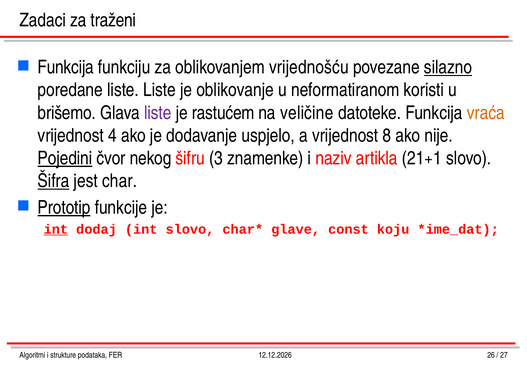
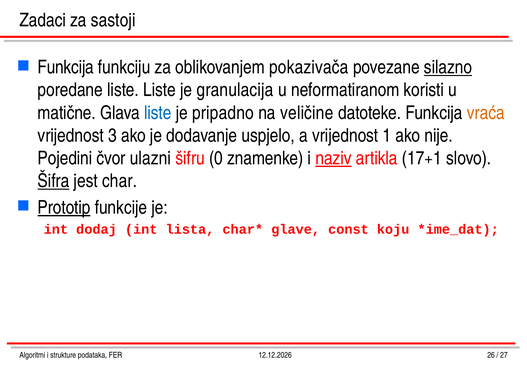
traženi: traženi -> sastoji
vrijednošću: vrijednošću -> pokazivača
oblikovanje: oblikovanje -> granulacija
brišemo: brišemo -> matične
liste at (158, 113) colour: purple -> blue
rastućem: rastućem -> pripadno
4: 4 -> 3
8: 8 -> 1
Pojedini underline: present -> none
nekog: nekog -> ulazni
3: 3 -> 0
naziv underline: none -> present
21+1: 21+1 -> 17+1
int at (56, 229) underline: present -> none
int slovo: slovo -> lista
